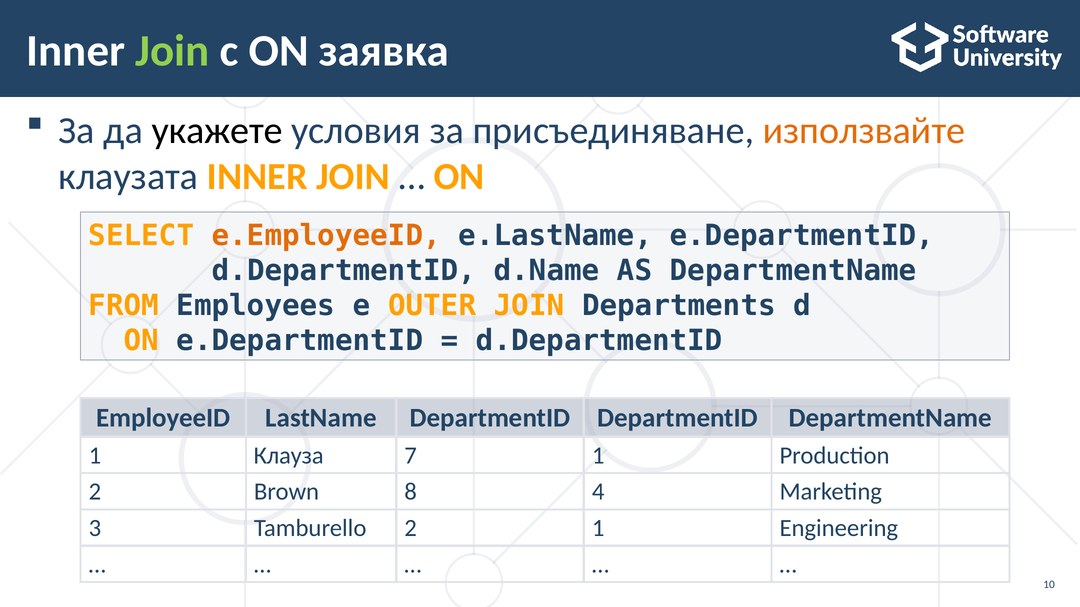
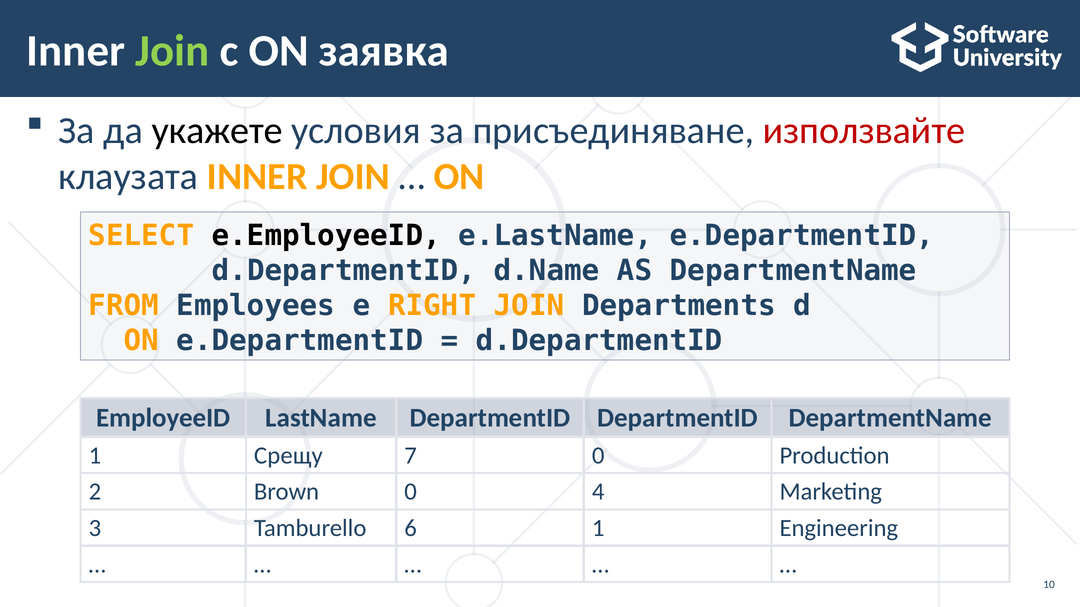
използвайте colour: orange -> red
e.EmployeeID colour: orange -> black
OUTER: OUTER -> RIGHT
Клауза: Клауза -> Срещу
7 1: 1 -> 0
Brown 8: 8 -> 0
Tamburello 2: 2 -> 6
